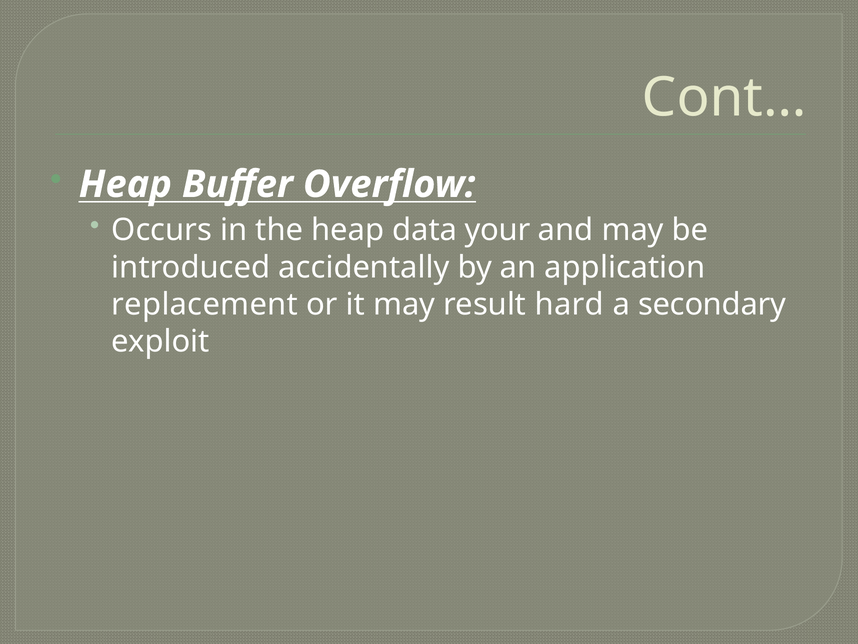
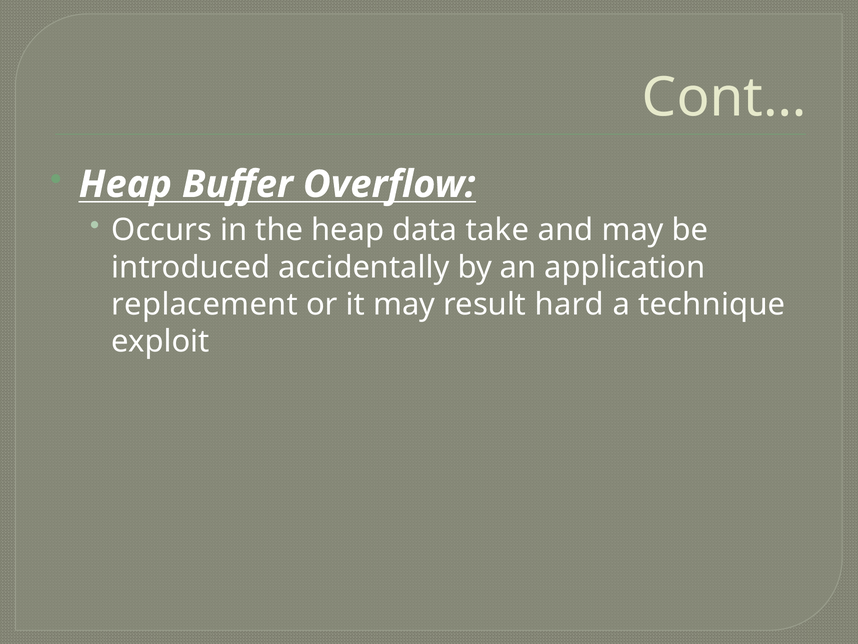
your: your -> take
secondary: secondary -> technique
